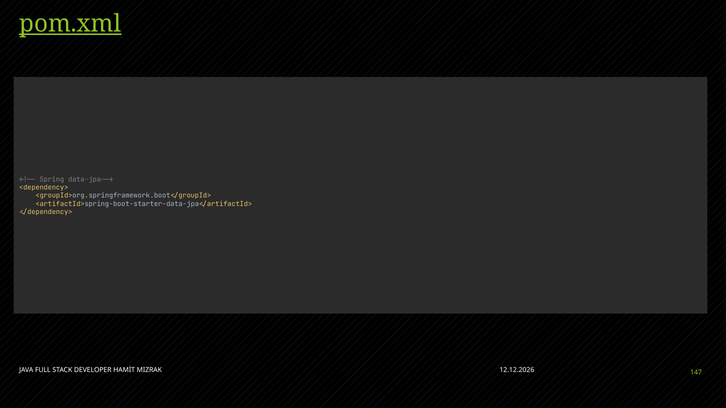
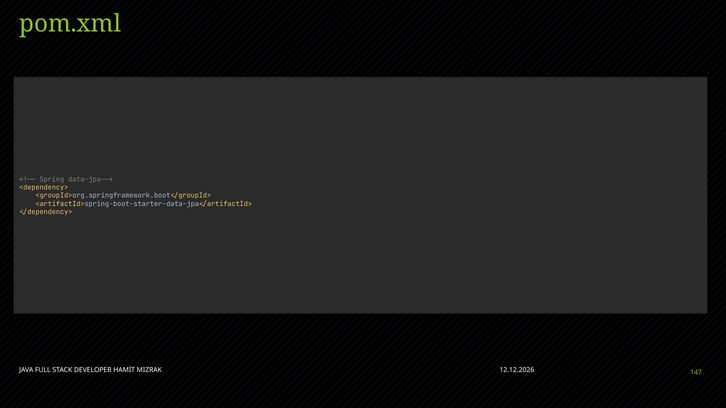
pom.xml underline: present -> none
